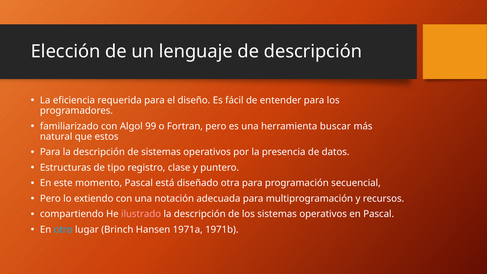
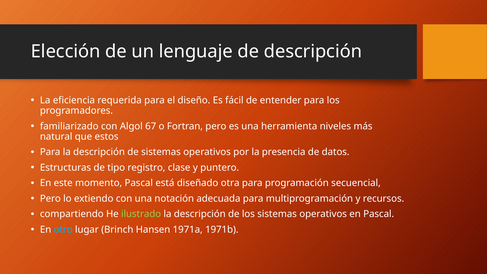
99: 99 -> 67
buscar: buscar -> niveles
ilustrado colour: pink -> light green
